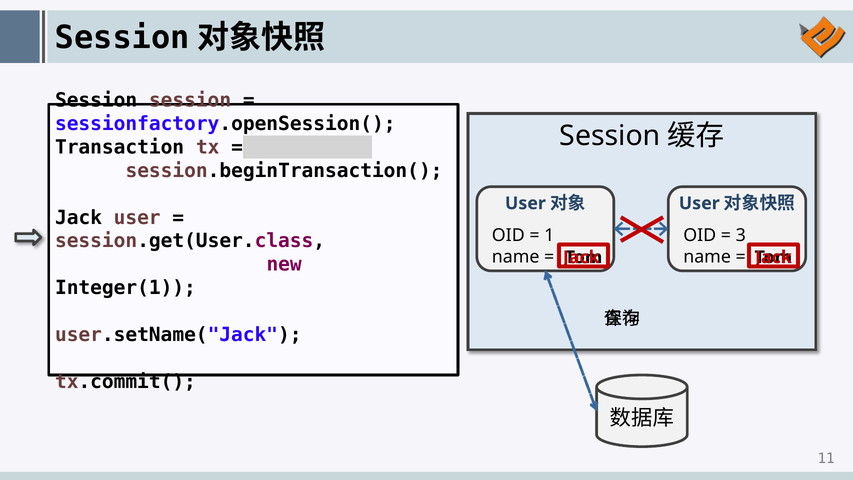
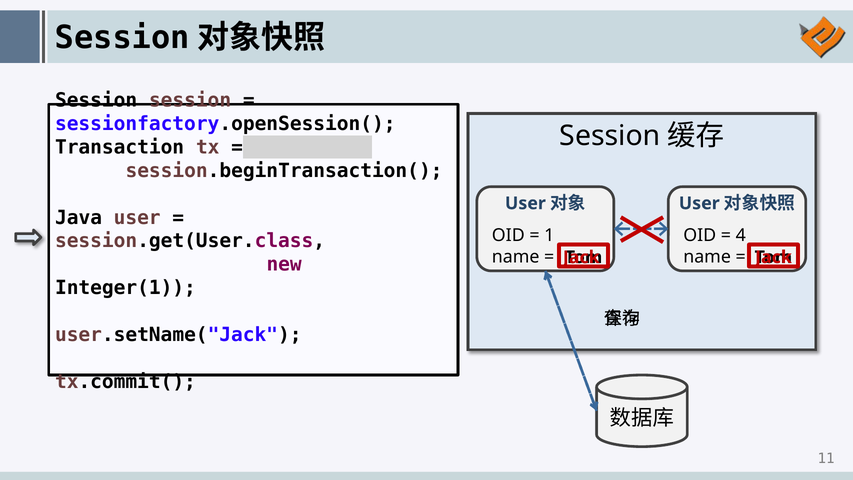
Jack at (79, 217): Jack -> Java
3: 3 -> 4
